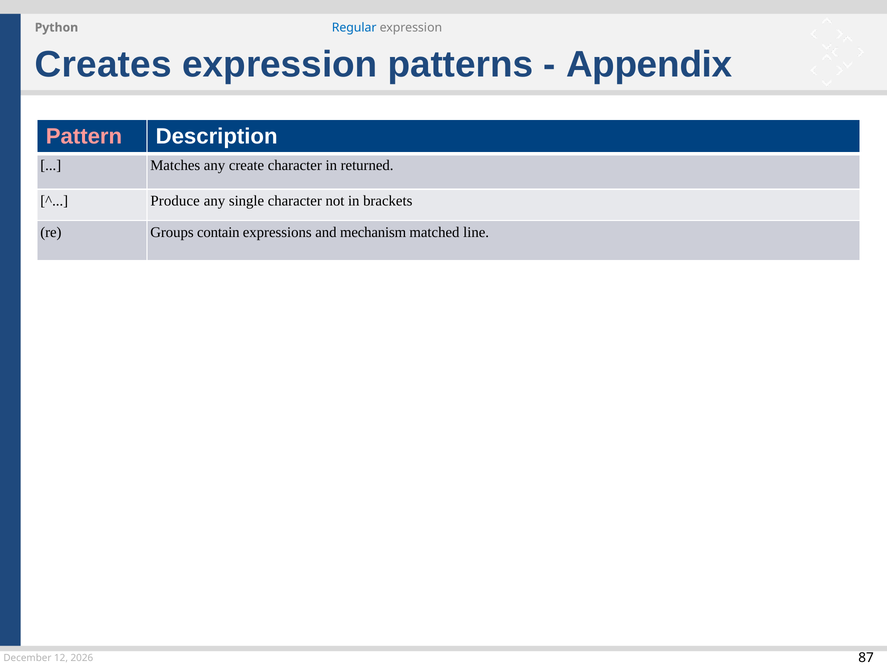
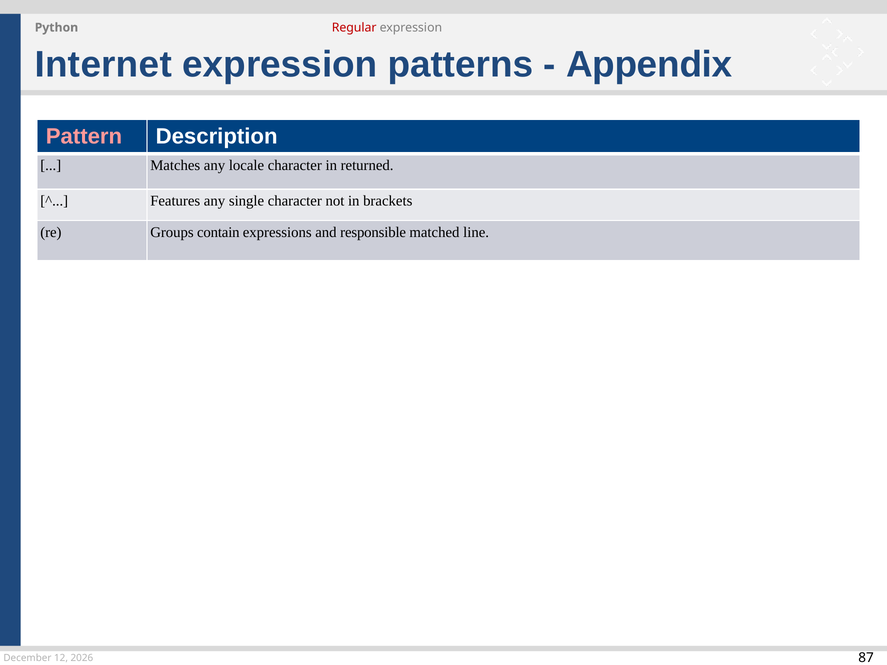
Regular colour: blue -> red
Creates: Creates -> Internet
create: create -> locale
Produce: Produce -> Features
mechanism: mechanism -> responsible
